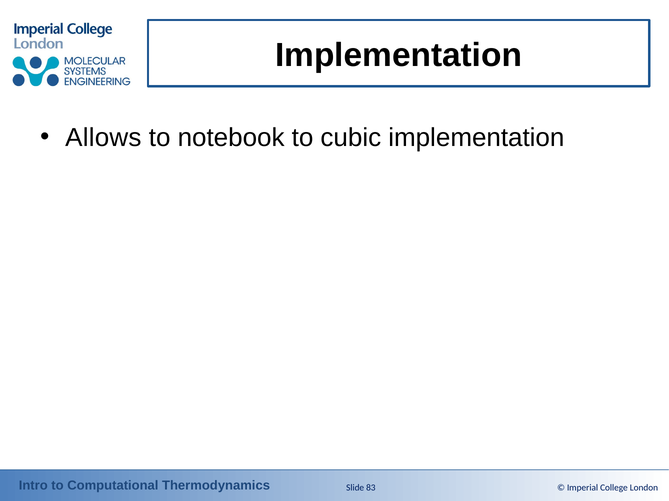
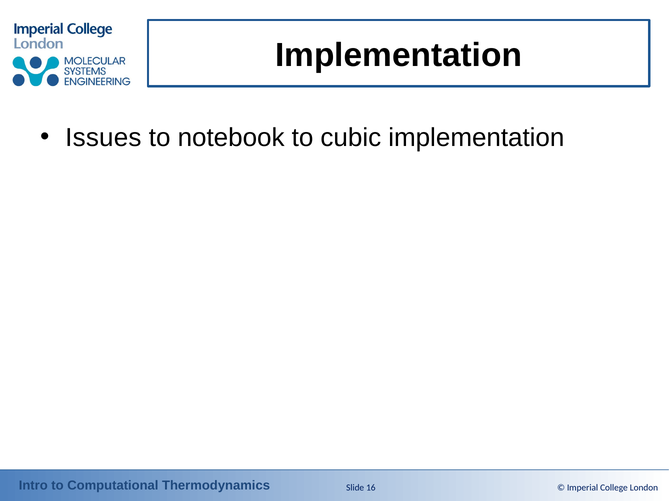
Allows: Allows -> Issues
83: 83 -> 16
